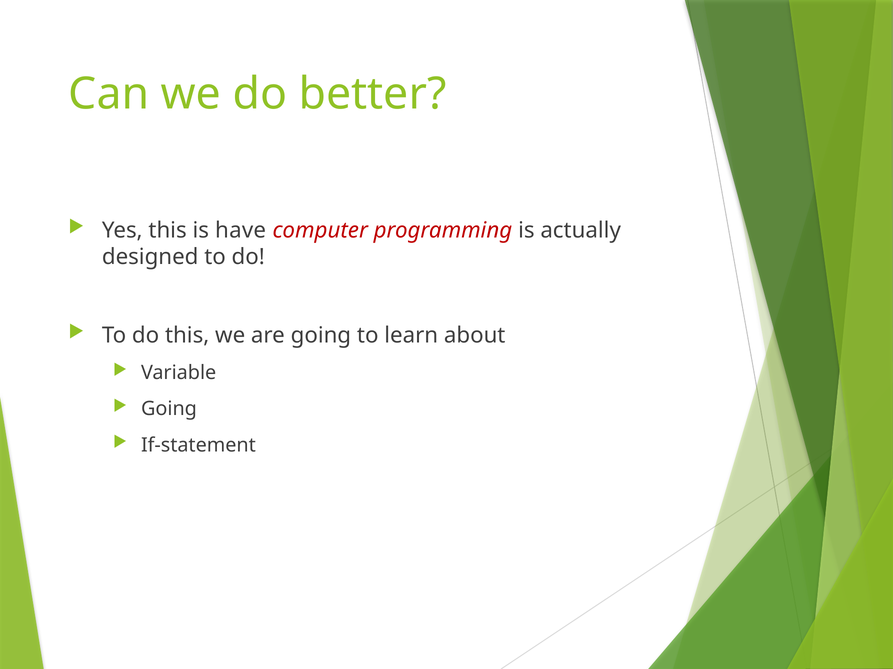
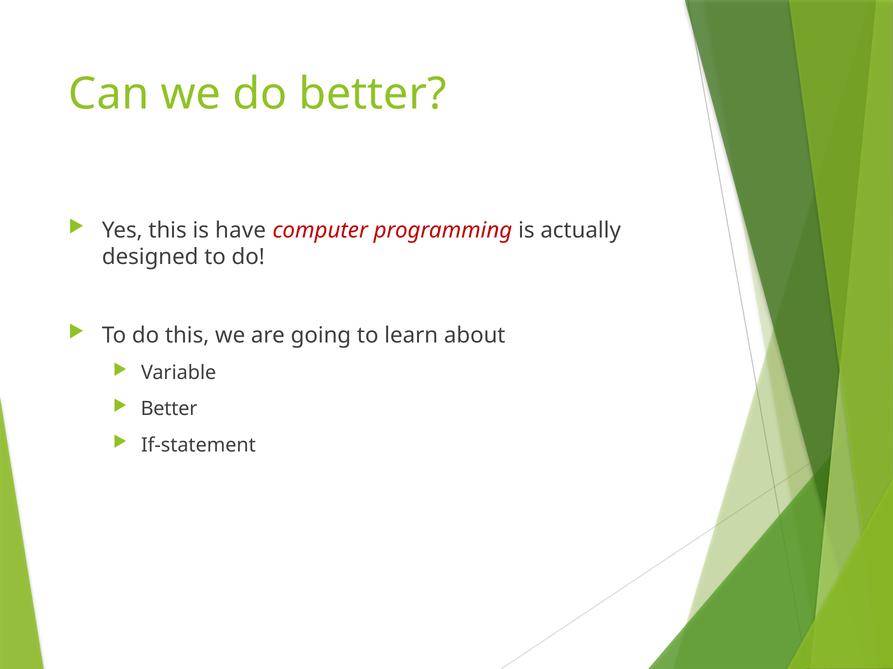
Going at (169, 409): Going -> Better
